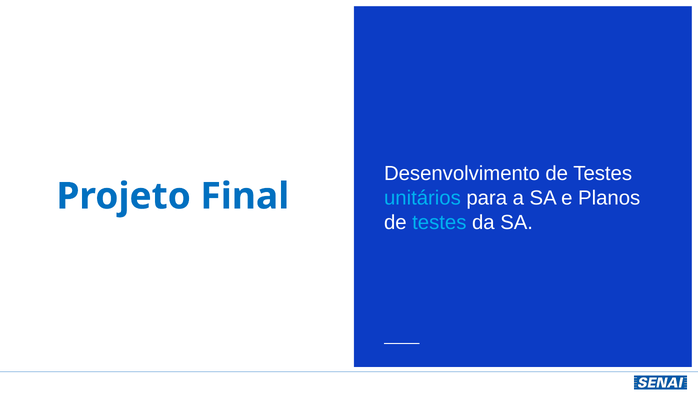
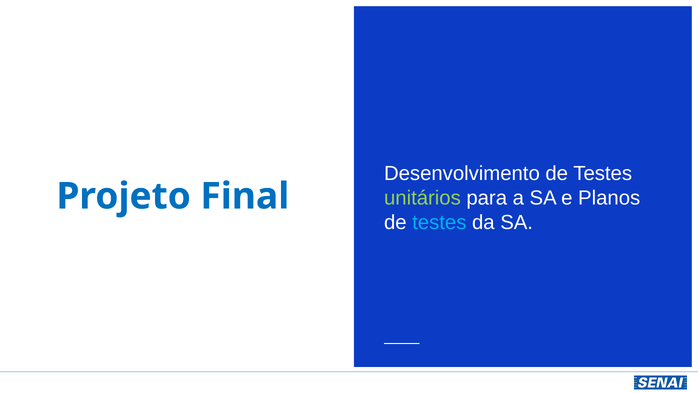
unitários colour: light blue -> light green
